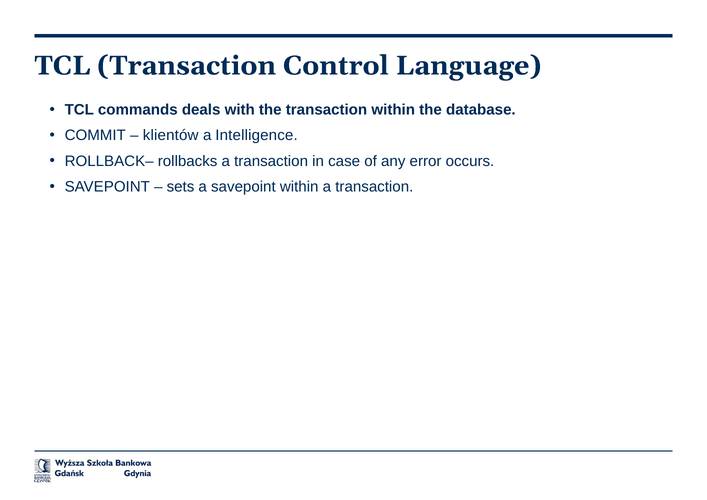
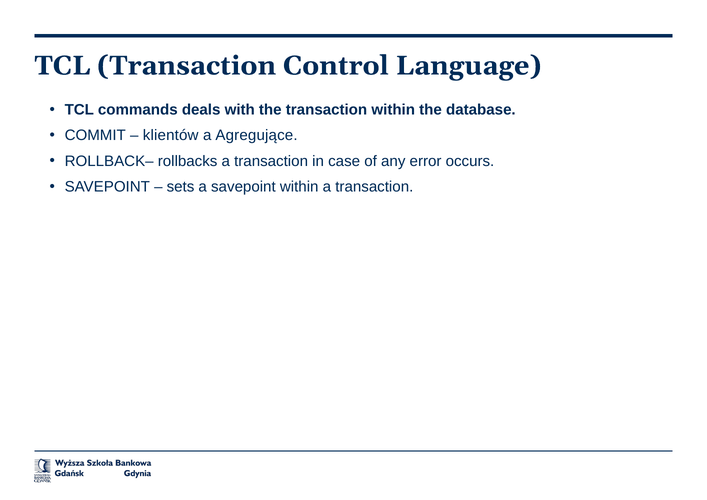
Intelligence: Intelligence -> Agregujące
